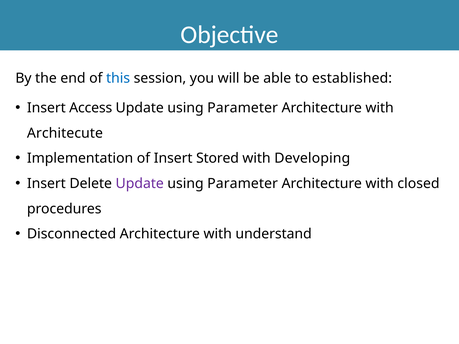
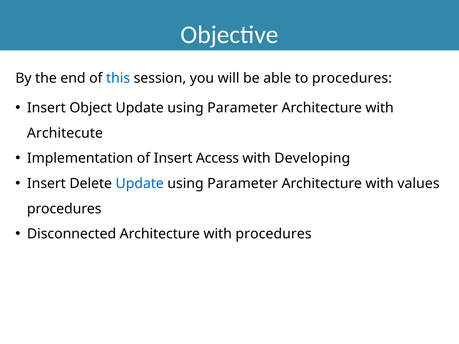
to established: established -> procedures
Access: Access -> Object
Stored: Stored -> Access
Update at (140, 184) colour: purple -> blue
closed: closed -> values
with understand: understand -> procedures
